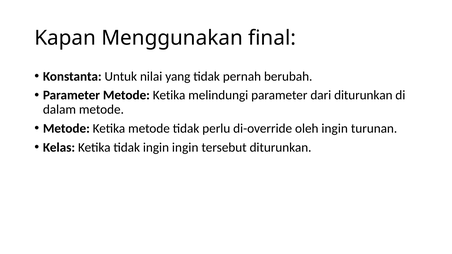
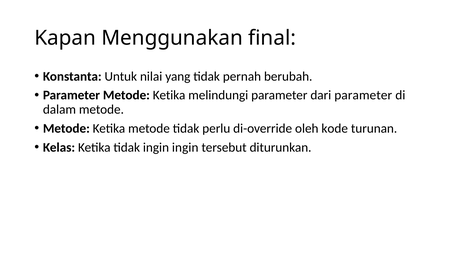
dari diturunkan: diturunkan -> parameter
oleh ingin: ingin -> kode
